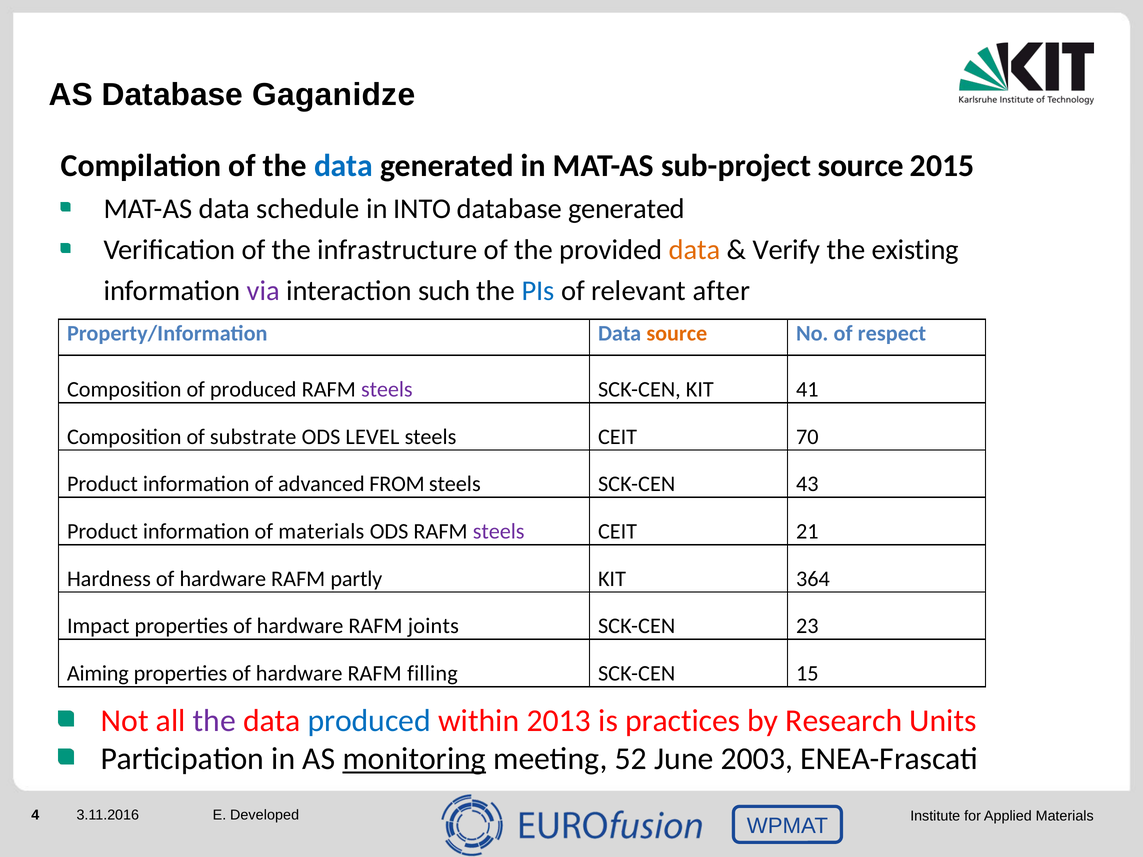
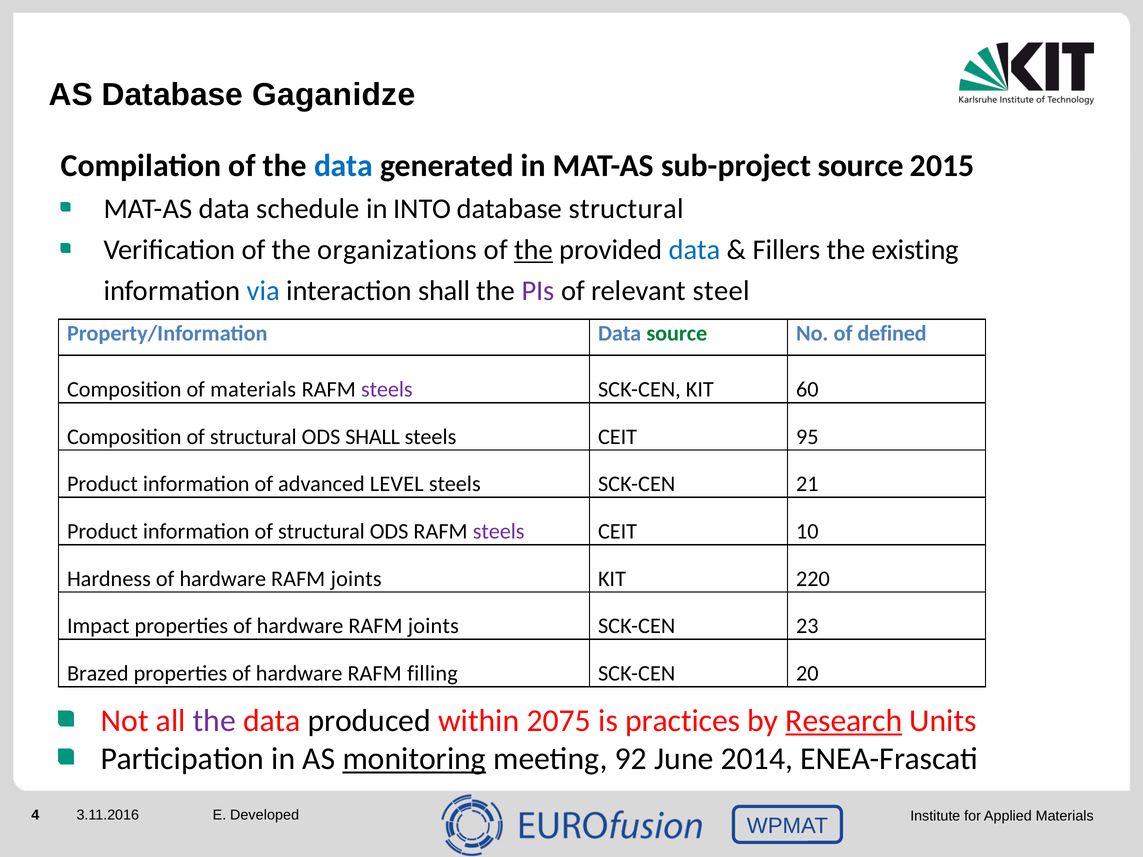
database generated: generated -> structural
infrastructure: infrastructure -> organizations
the at (533, 250) underline: none -> present
data at (695, 250) colour: orange -> blue
Verify: Verify -> Fillers
via colour: purple -> blue
interaction such: such -> shall
PIs colour: blue -> purple
after: after -> steel
source at (677, 333) colour: orange -> green
respect: respect -> defined
of produced: produced -> materials
41: 41 -> 60
Composition of substrate: substrate -> structural
ODS LEVEL: LEVEL -> SHALL
70: 70 -> 95
FROM: FROM -> LEVEL
43: 43 -> 21
information of materials: materials -> structural
21: 21 -> 10
partly at (356, 579): partly -> joints
364: 364 -> 220
Aiming: Aiming -> Brazed
15: 15 -> 20
produced at (369, 721) colour: blue -> black
2013: 2013 -> 2075
Research underline: none -> present
52: 52 -> 92
2003: 2003 -> 2014
